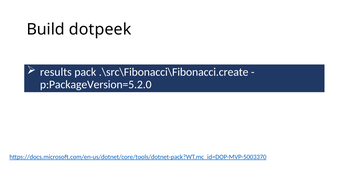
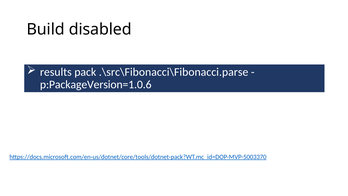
dotpeek: dotpeek -> disabled
.\src\Fibonacci\Fibonacci.create: .\src\Fibonacci\Fibonacci.create -> .\src\Fibonacci\Fibonacci.parse
p:PackageVersion=5.2.0: p:PackageVersion=5.2.0 -> p:PackageVersion=1.0.6
